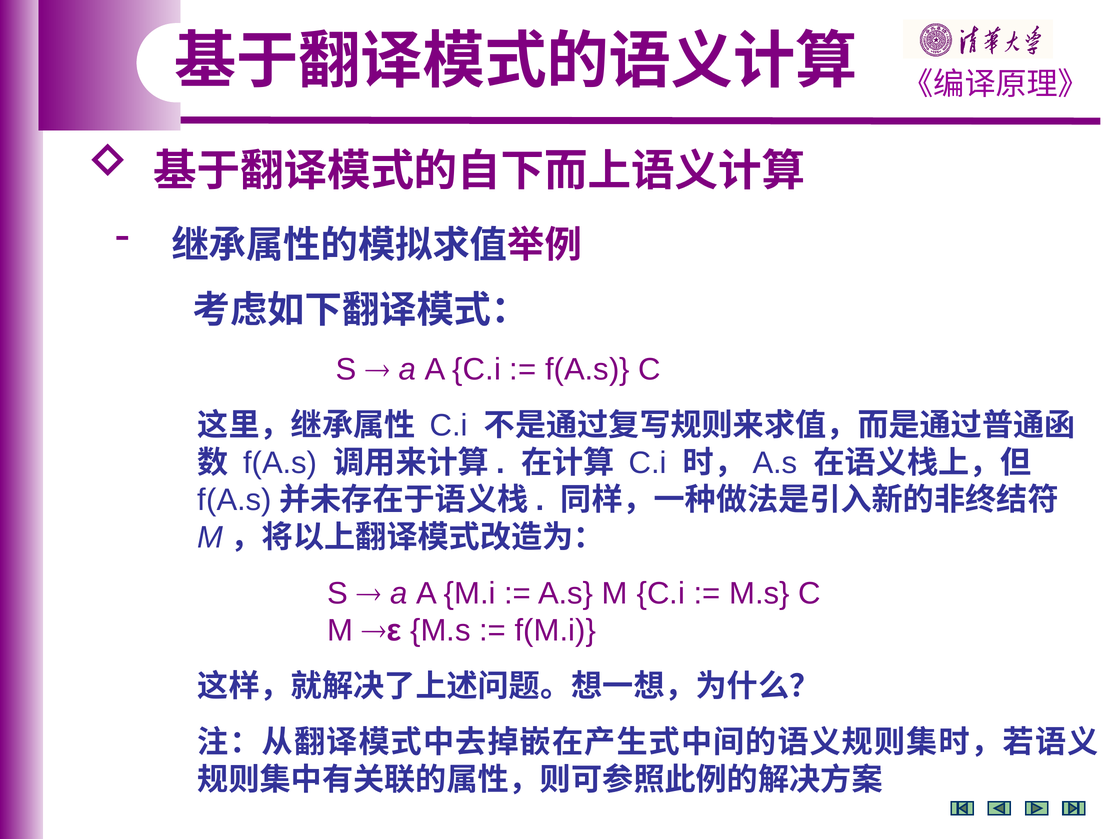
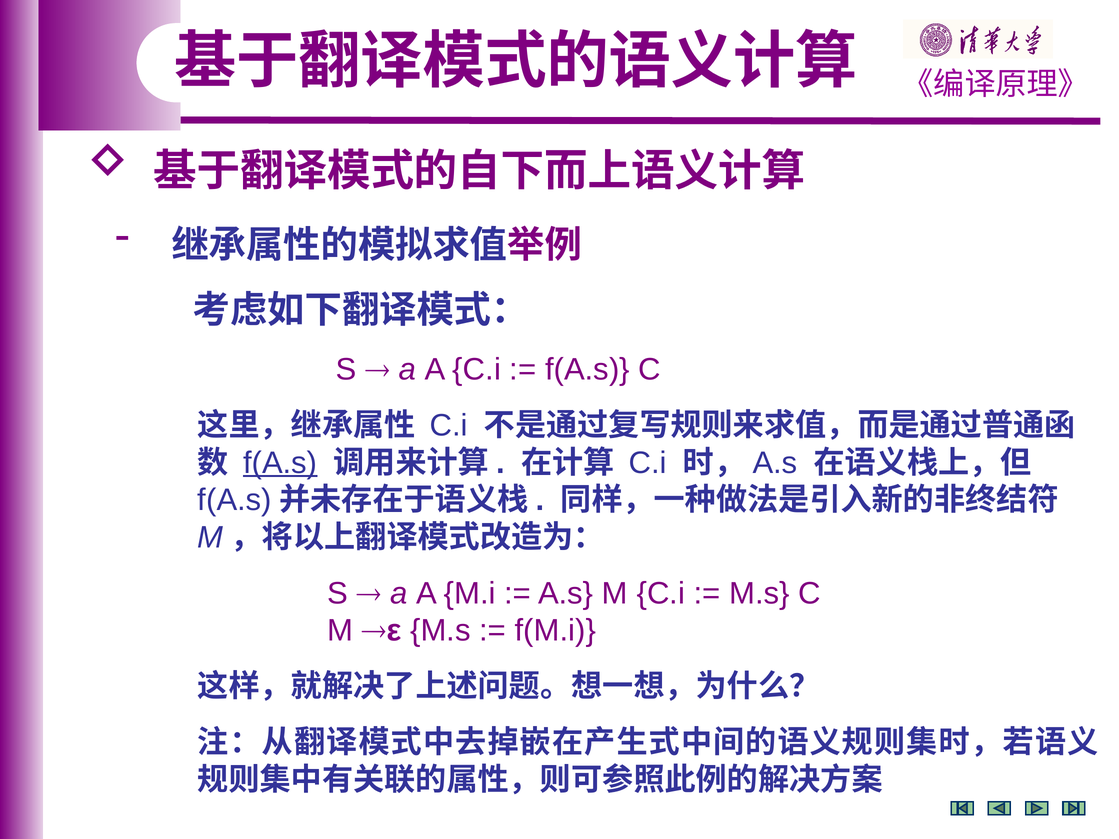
f(A.s at (280, 463) underline: none -> present
